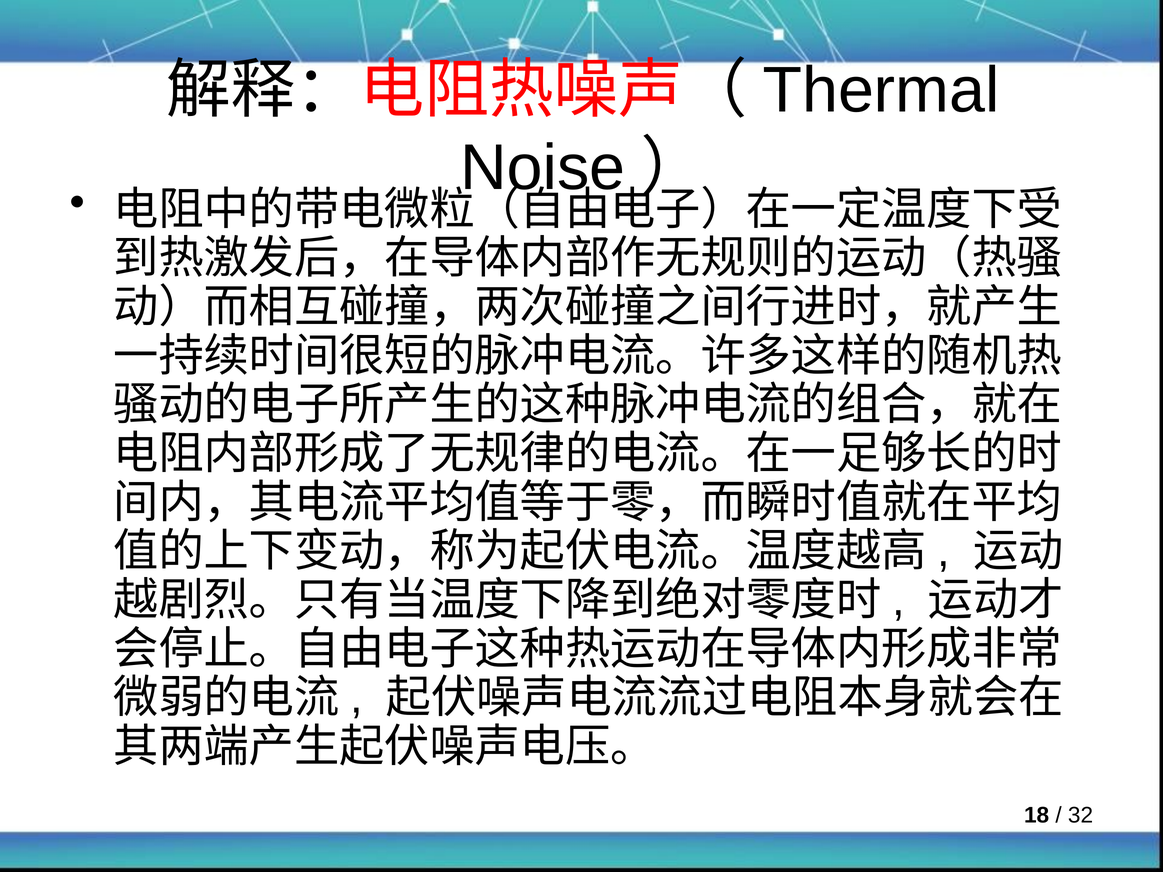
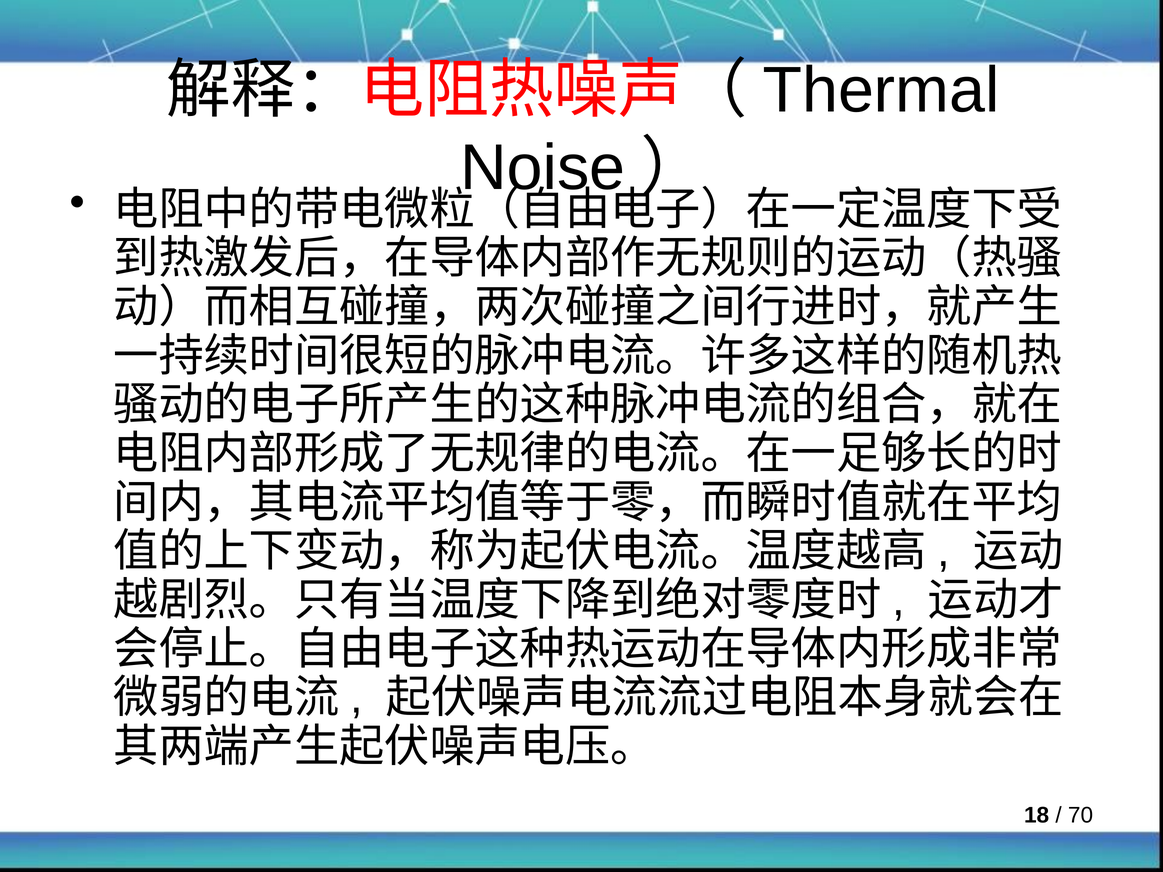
32: 32 -> 70
